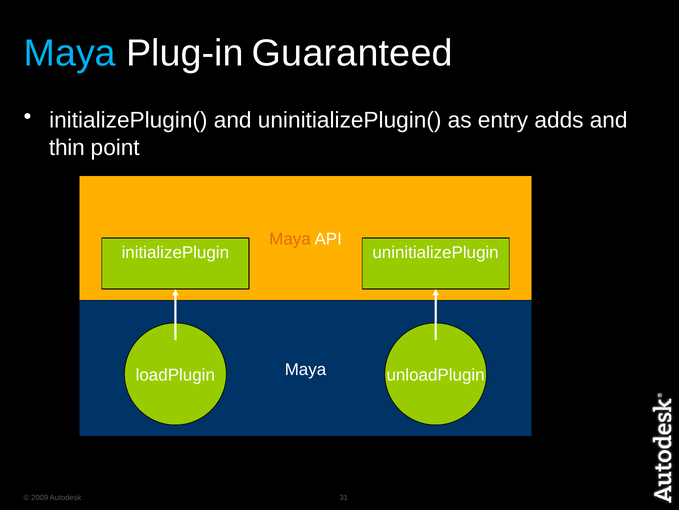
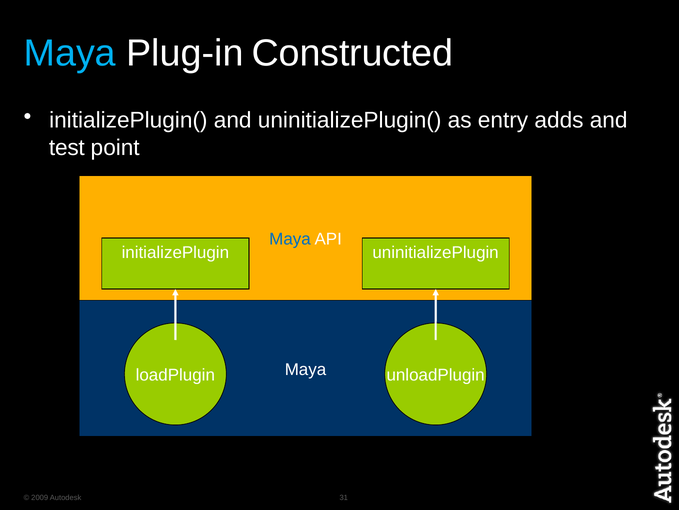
Guaranteed: Guaranteed -> Constructed
thin: thin -> test
Maya at (290, 239) colour: orange -> blue
